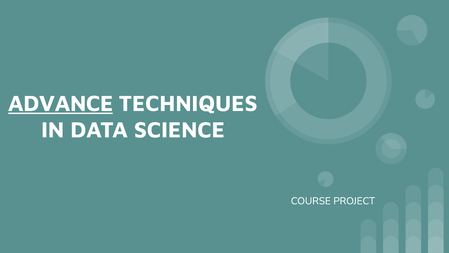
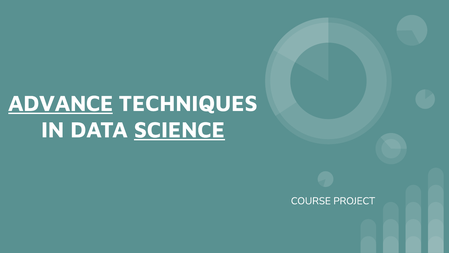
SCIENCE underline: none -> present
